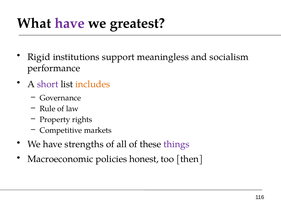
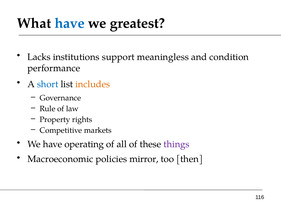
have at (70, 23) colour: purple -> blue
Rigid: Rigid -> Lacks
socialism: socialism -> condition
short colour: purple -> blue
strengths: strengths -> operating
honest: honest -> mirror
